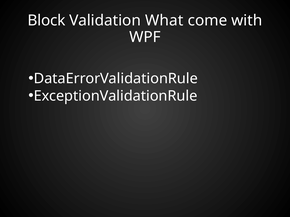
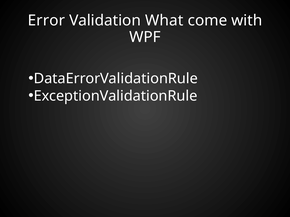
Block: Block -> Error
